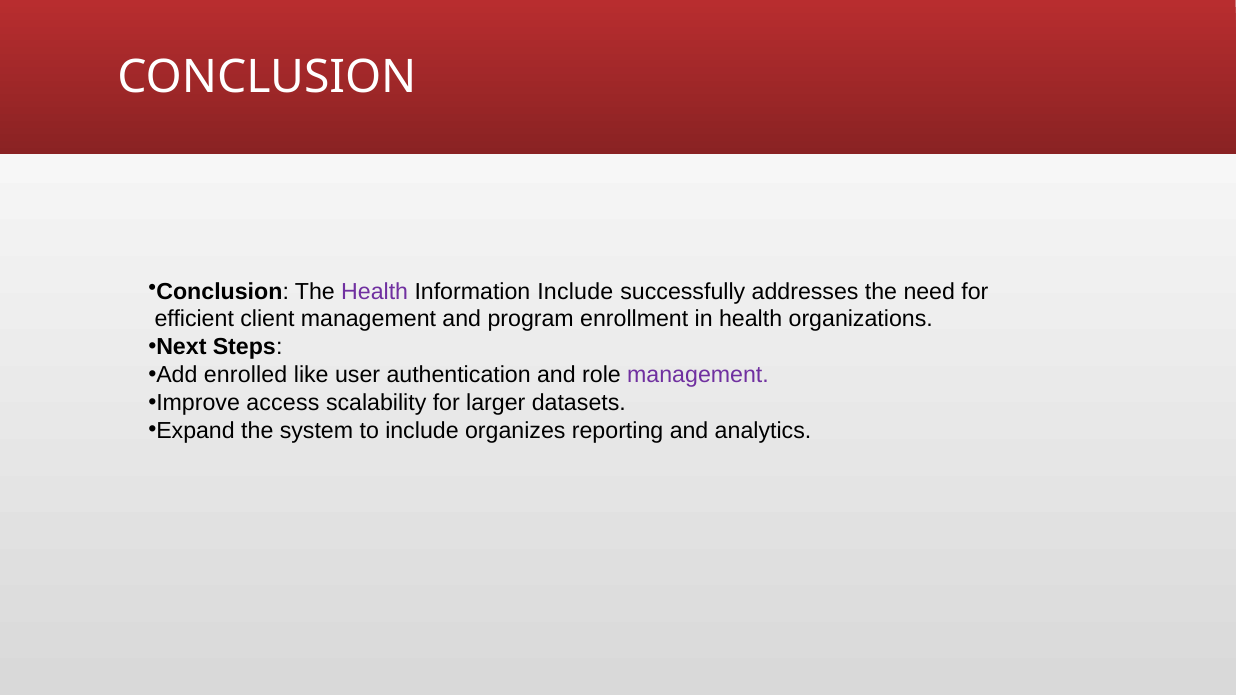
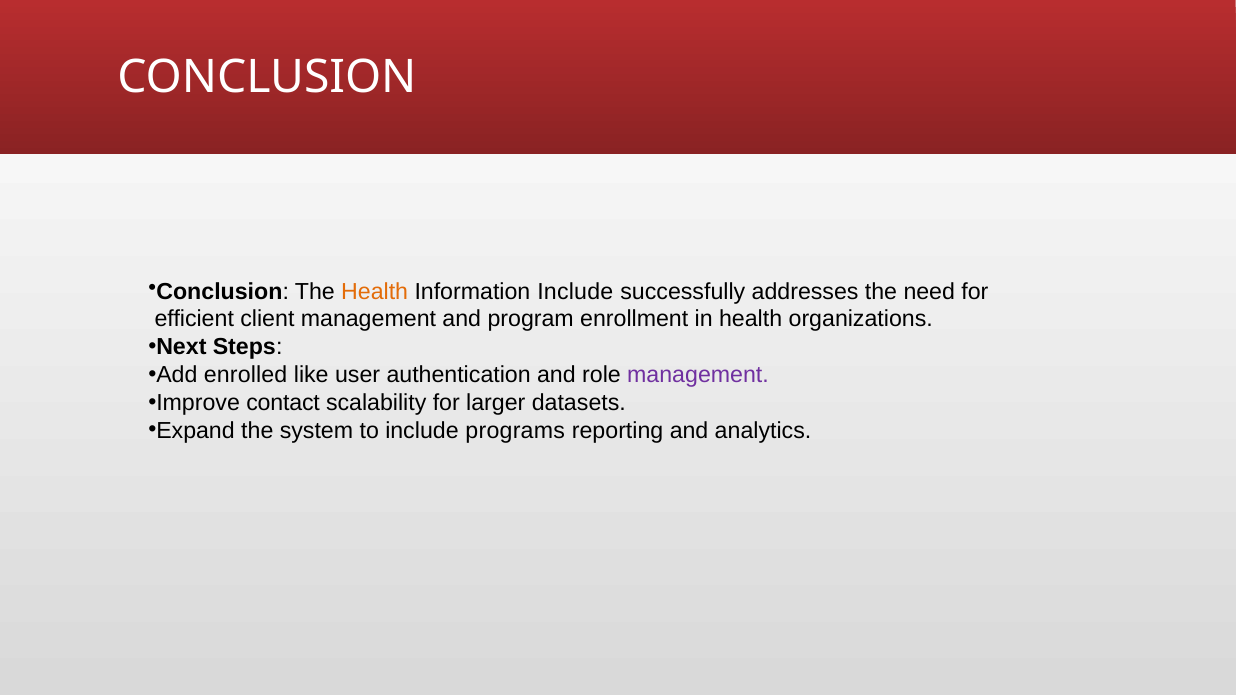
Health at (375, 292) colour: purple -> orange
access: access -> contact
organizes: organizes -> programs
